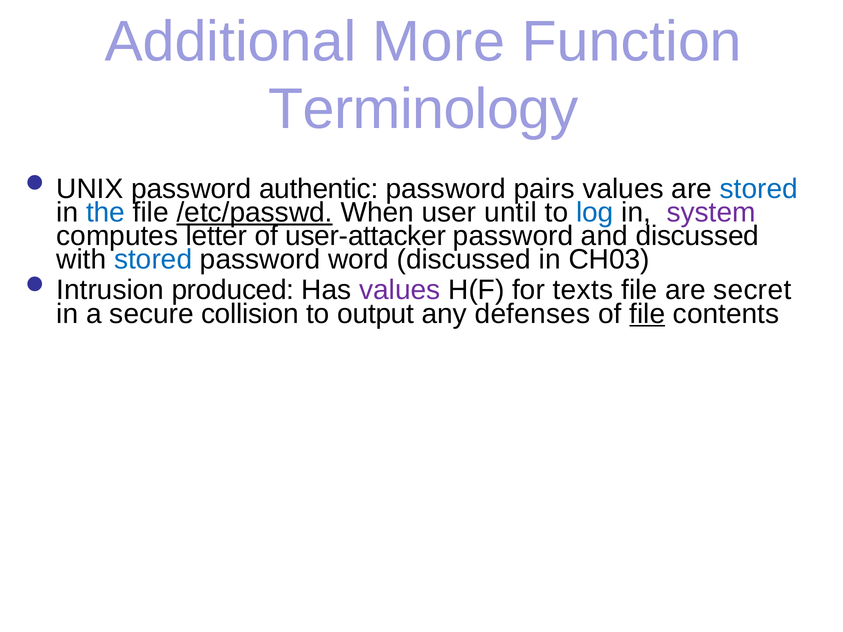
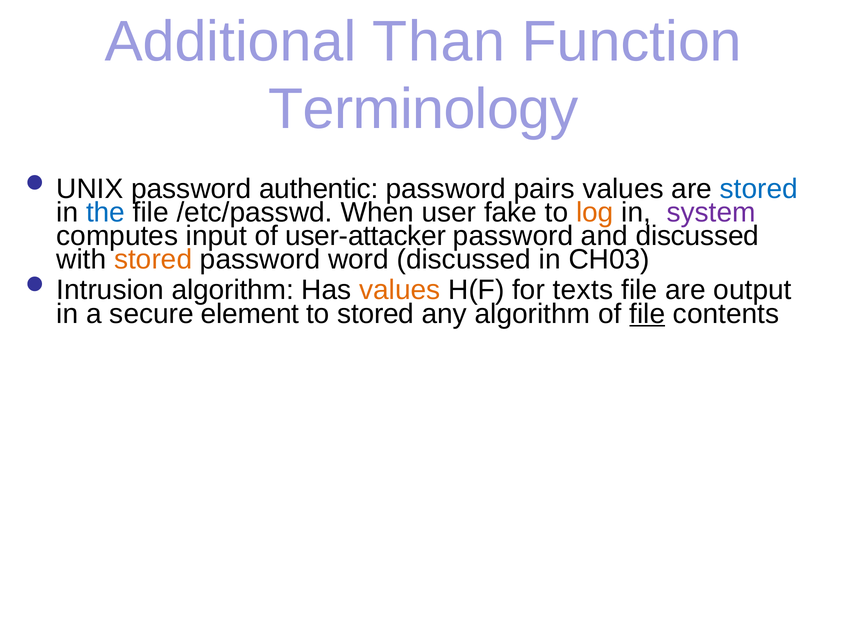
More: More -> Than
/etc/passwd underline: present -> none
until: until -> fake
log colour: blue -> orange
letter: letter -> input
stored at (153, 260) colour: blue -> orange
produced at (233, 290): produced -> algorithm
values at (400, 290) colour: purple -> orange
secret: secret -> output
collision: collision -> element
to output: output -> stored
any defenses: defenses -> algorithm
